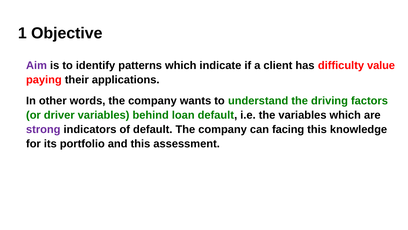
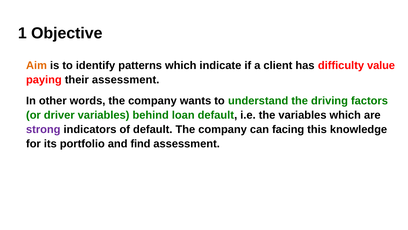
Aim colour: purple -> orange
their applications: applications -> assessment
and this: this -> find
